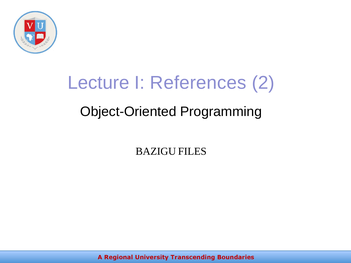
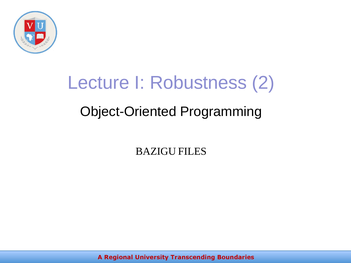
References: References -> Robustness
